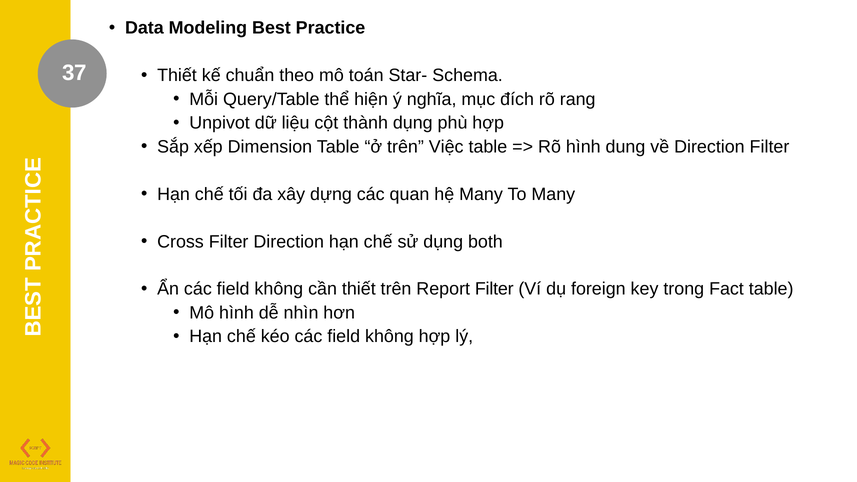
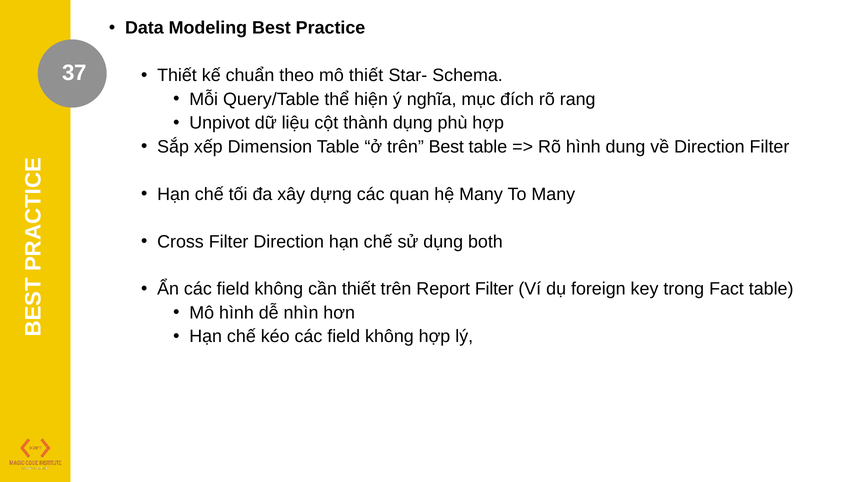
mô toán: toán -> thiết
trên Việc: Việc -> Best
